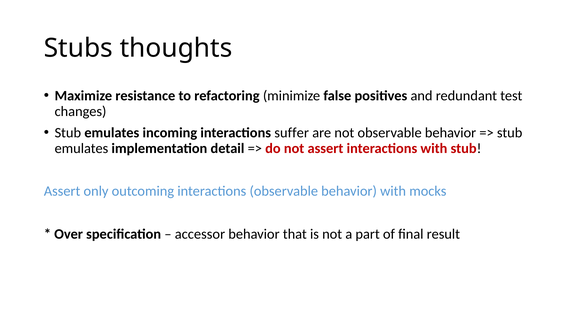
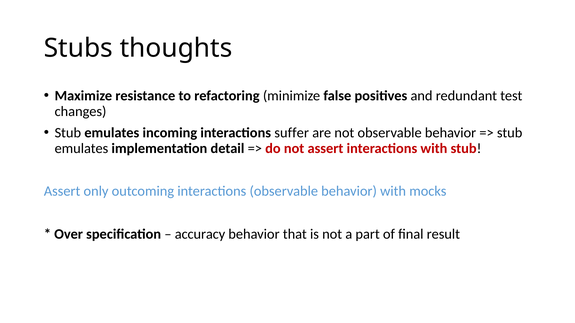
accessor: accessor -> accuracy
